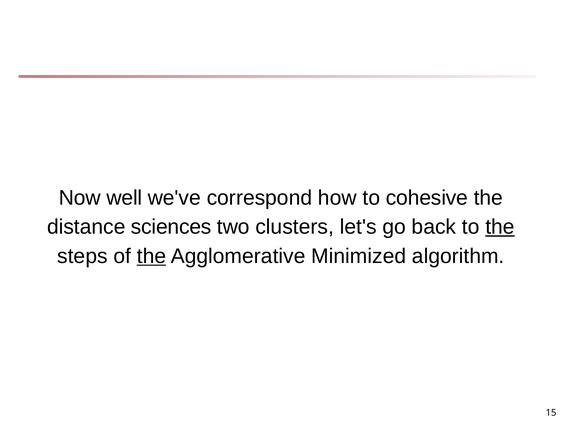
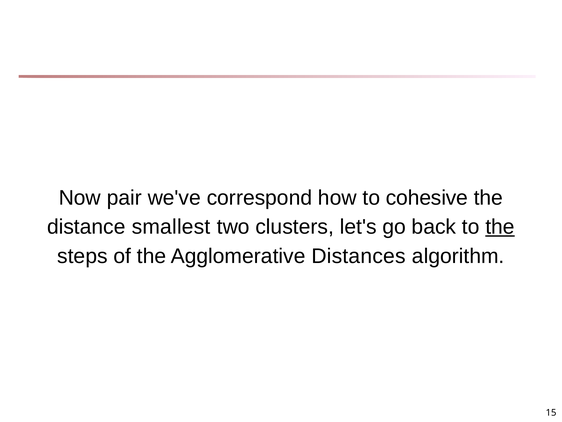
well: well -> pair
sciences: sciences -> smallest
the at (151, 256) underline: present -> none
Minimized: Minimized -> Distances
